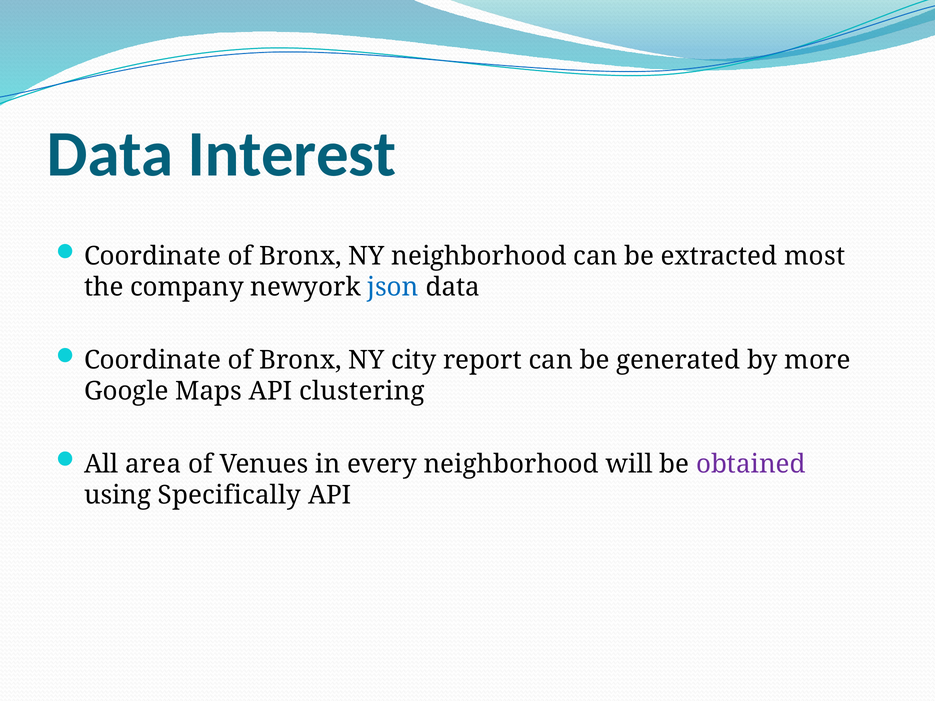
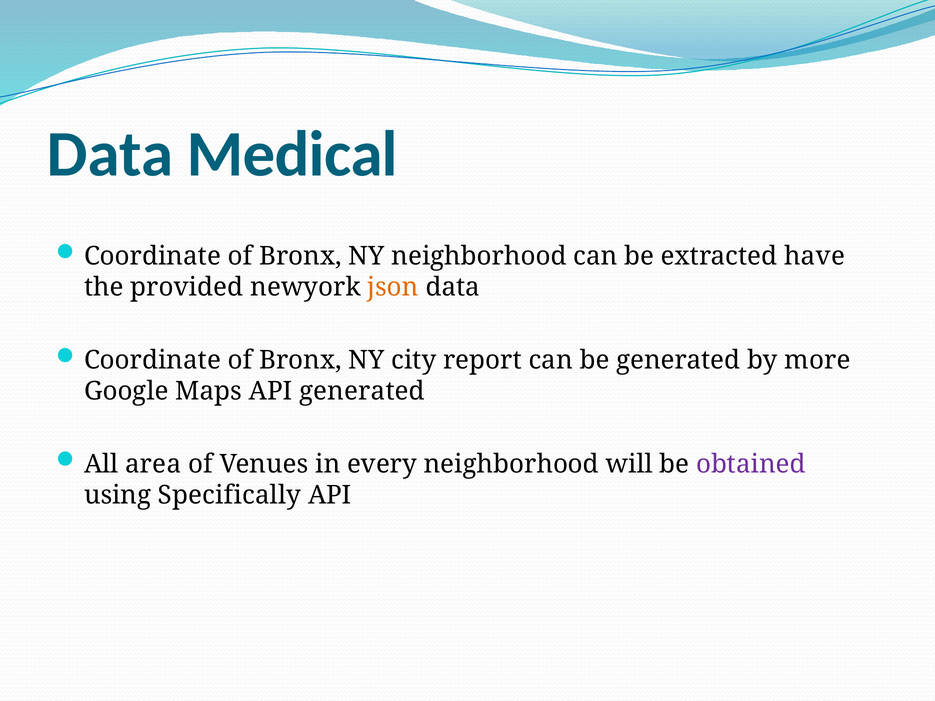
Interest: Interest -> Medical
most: most -> have
company: company -> provided
json colour: blue -> orange
API clustering: clustering -> generated
